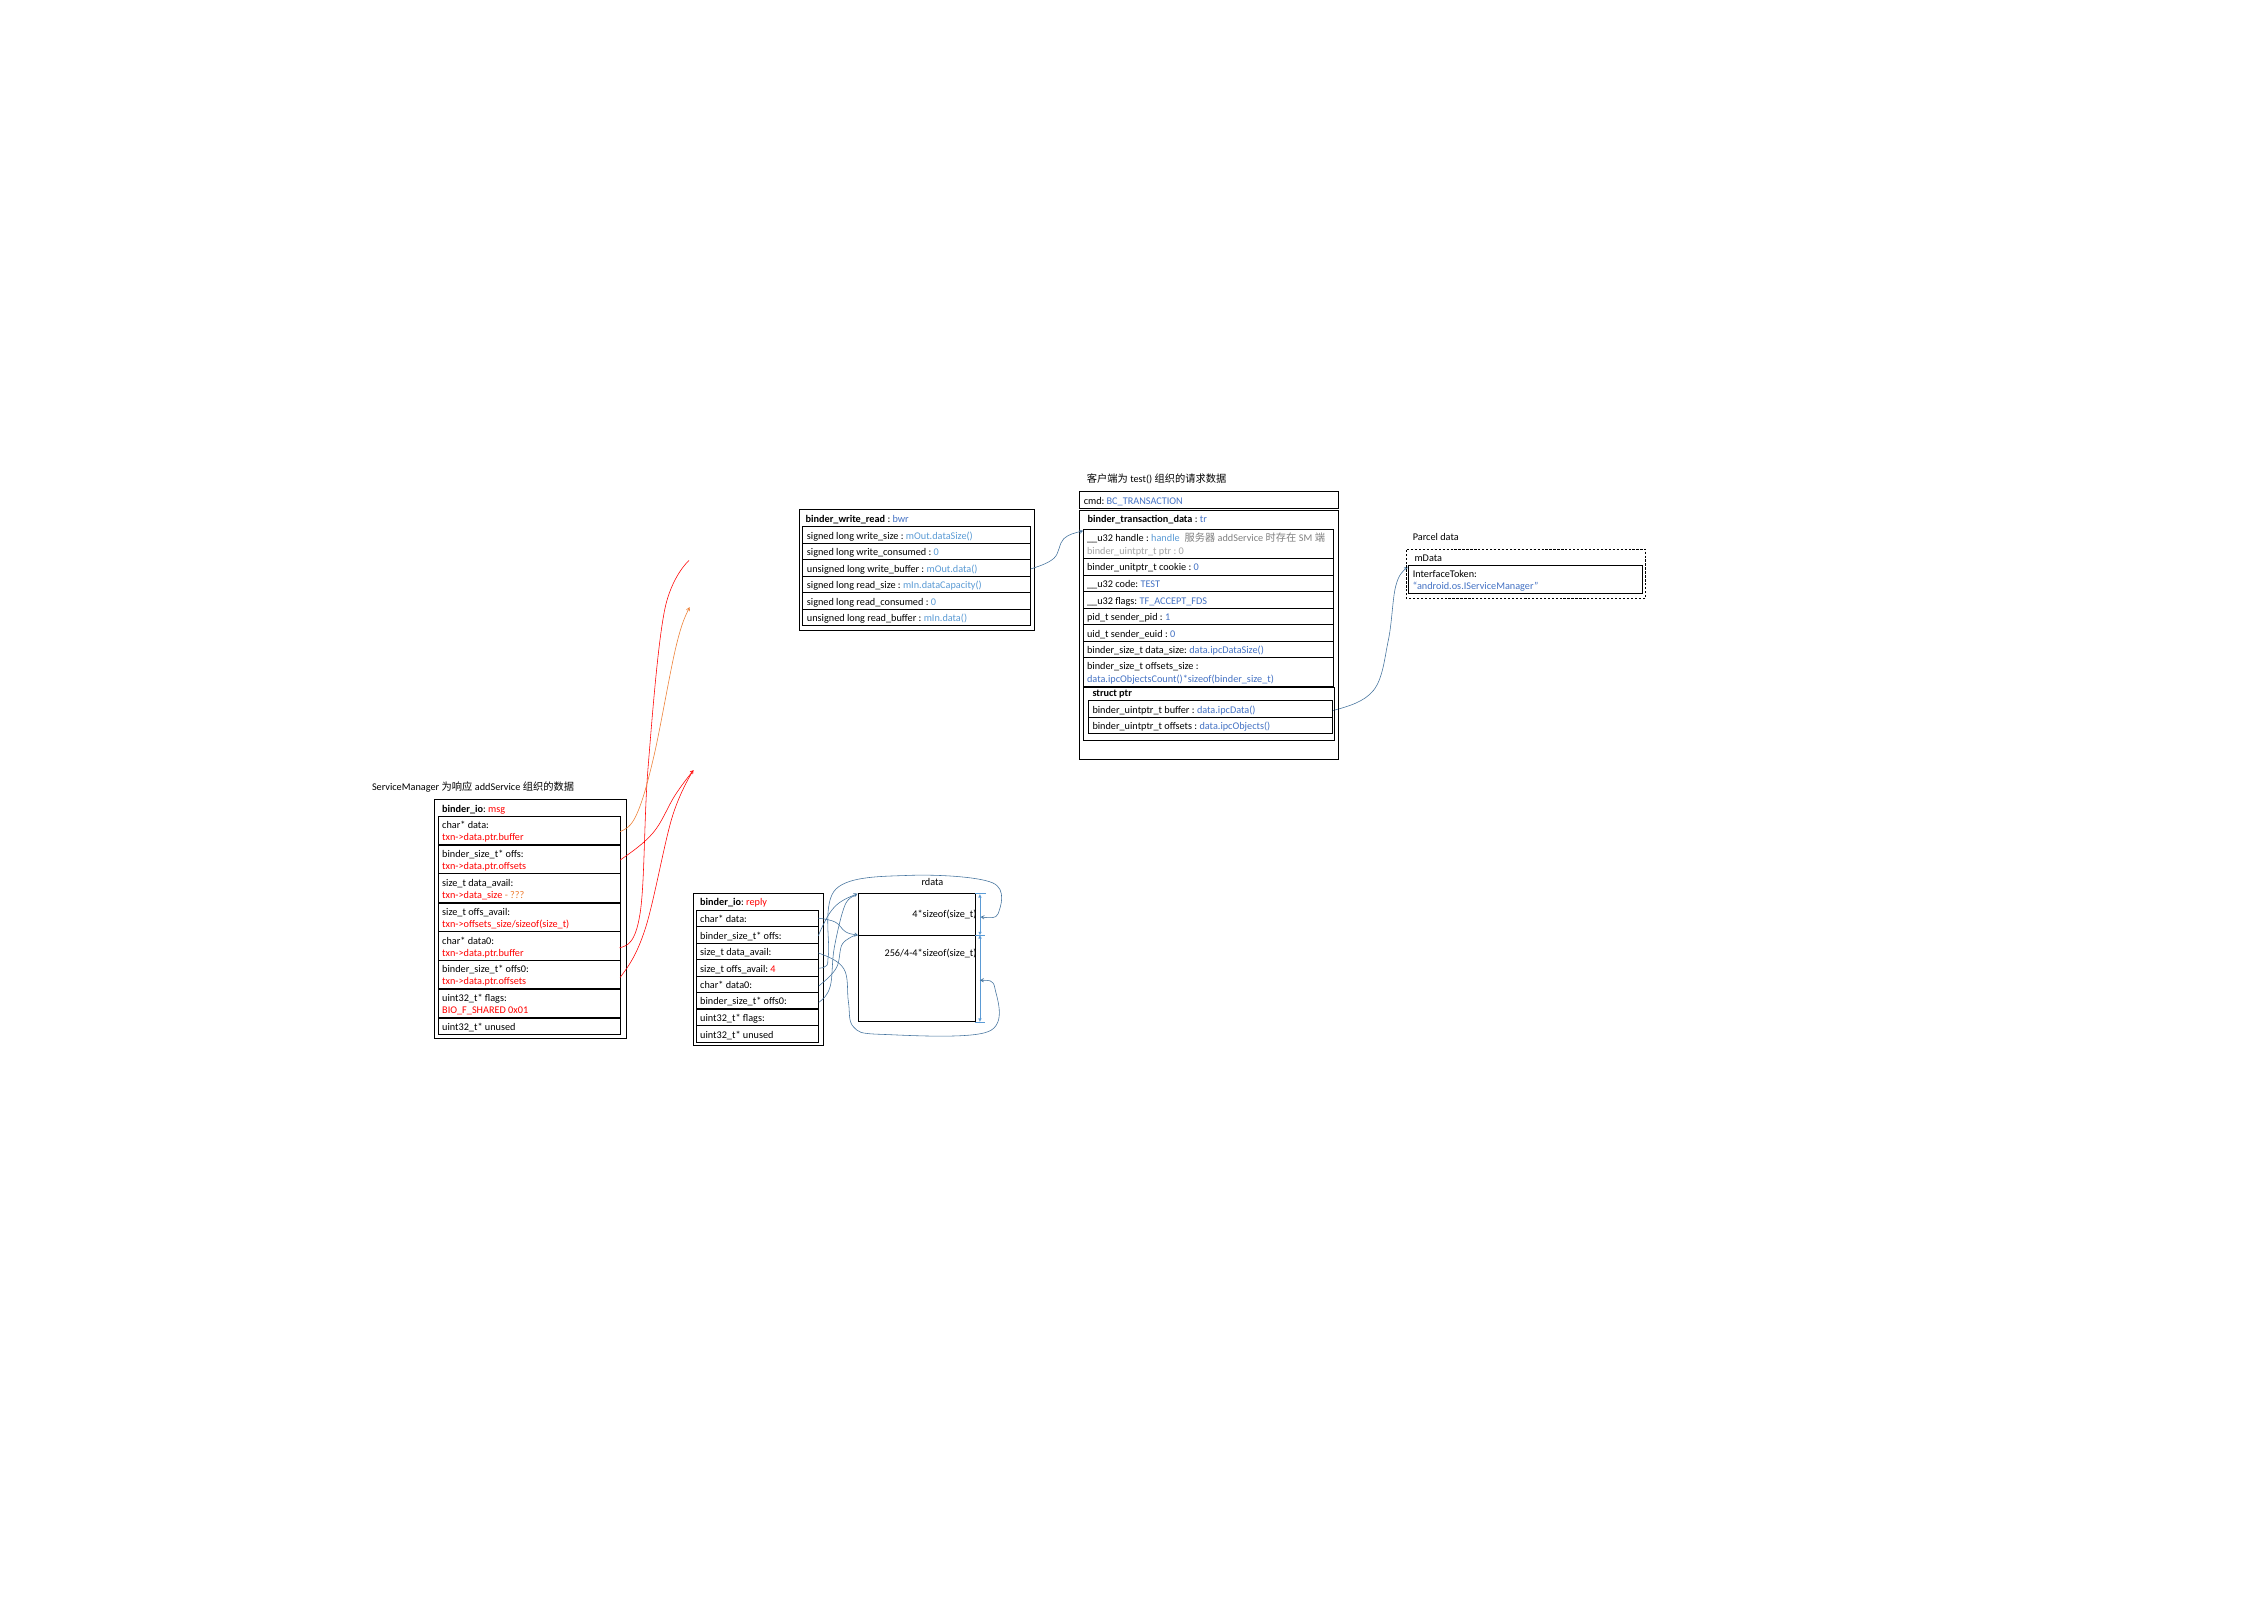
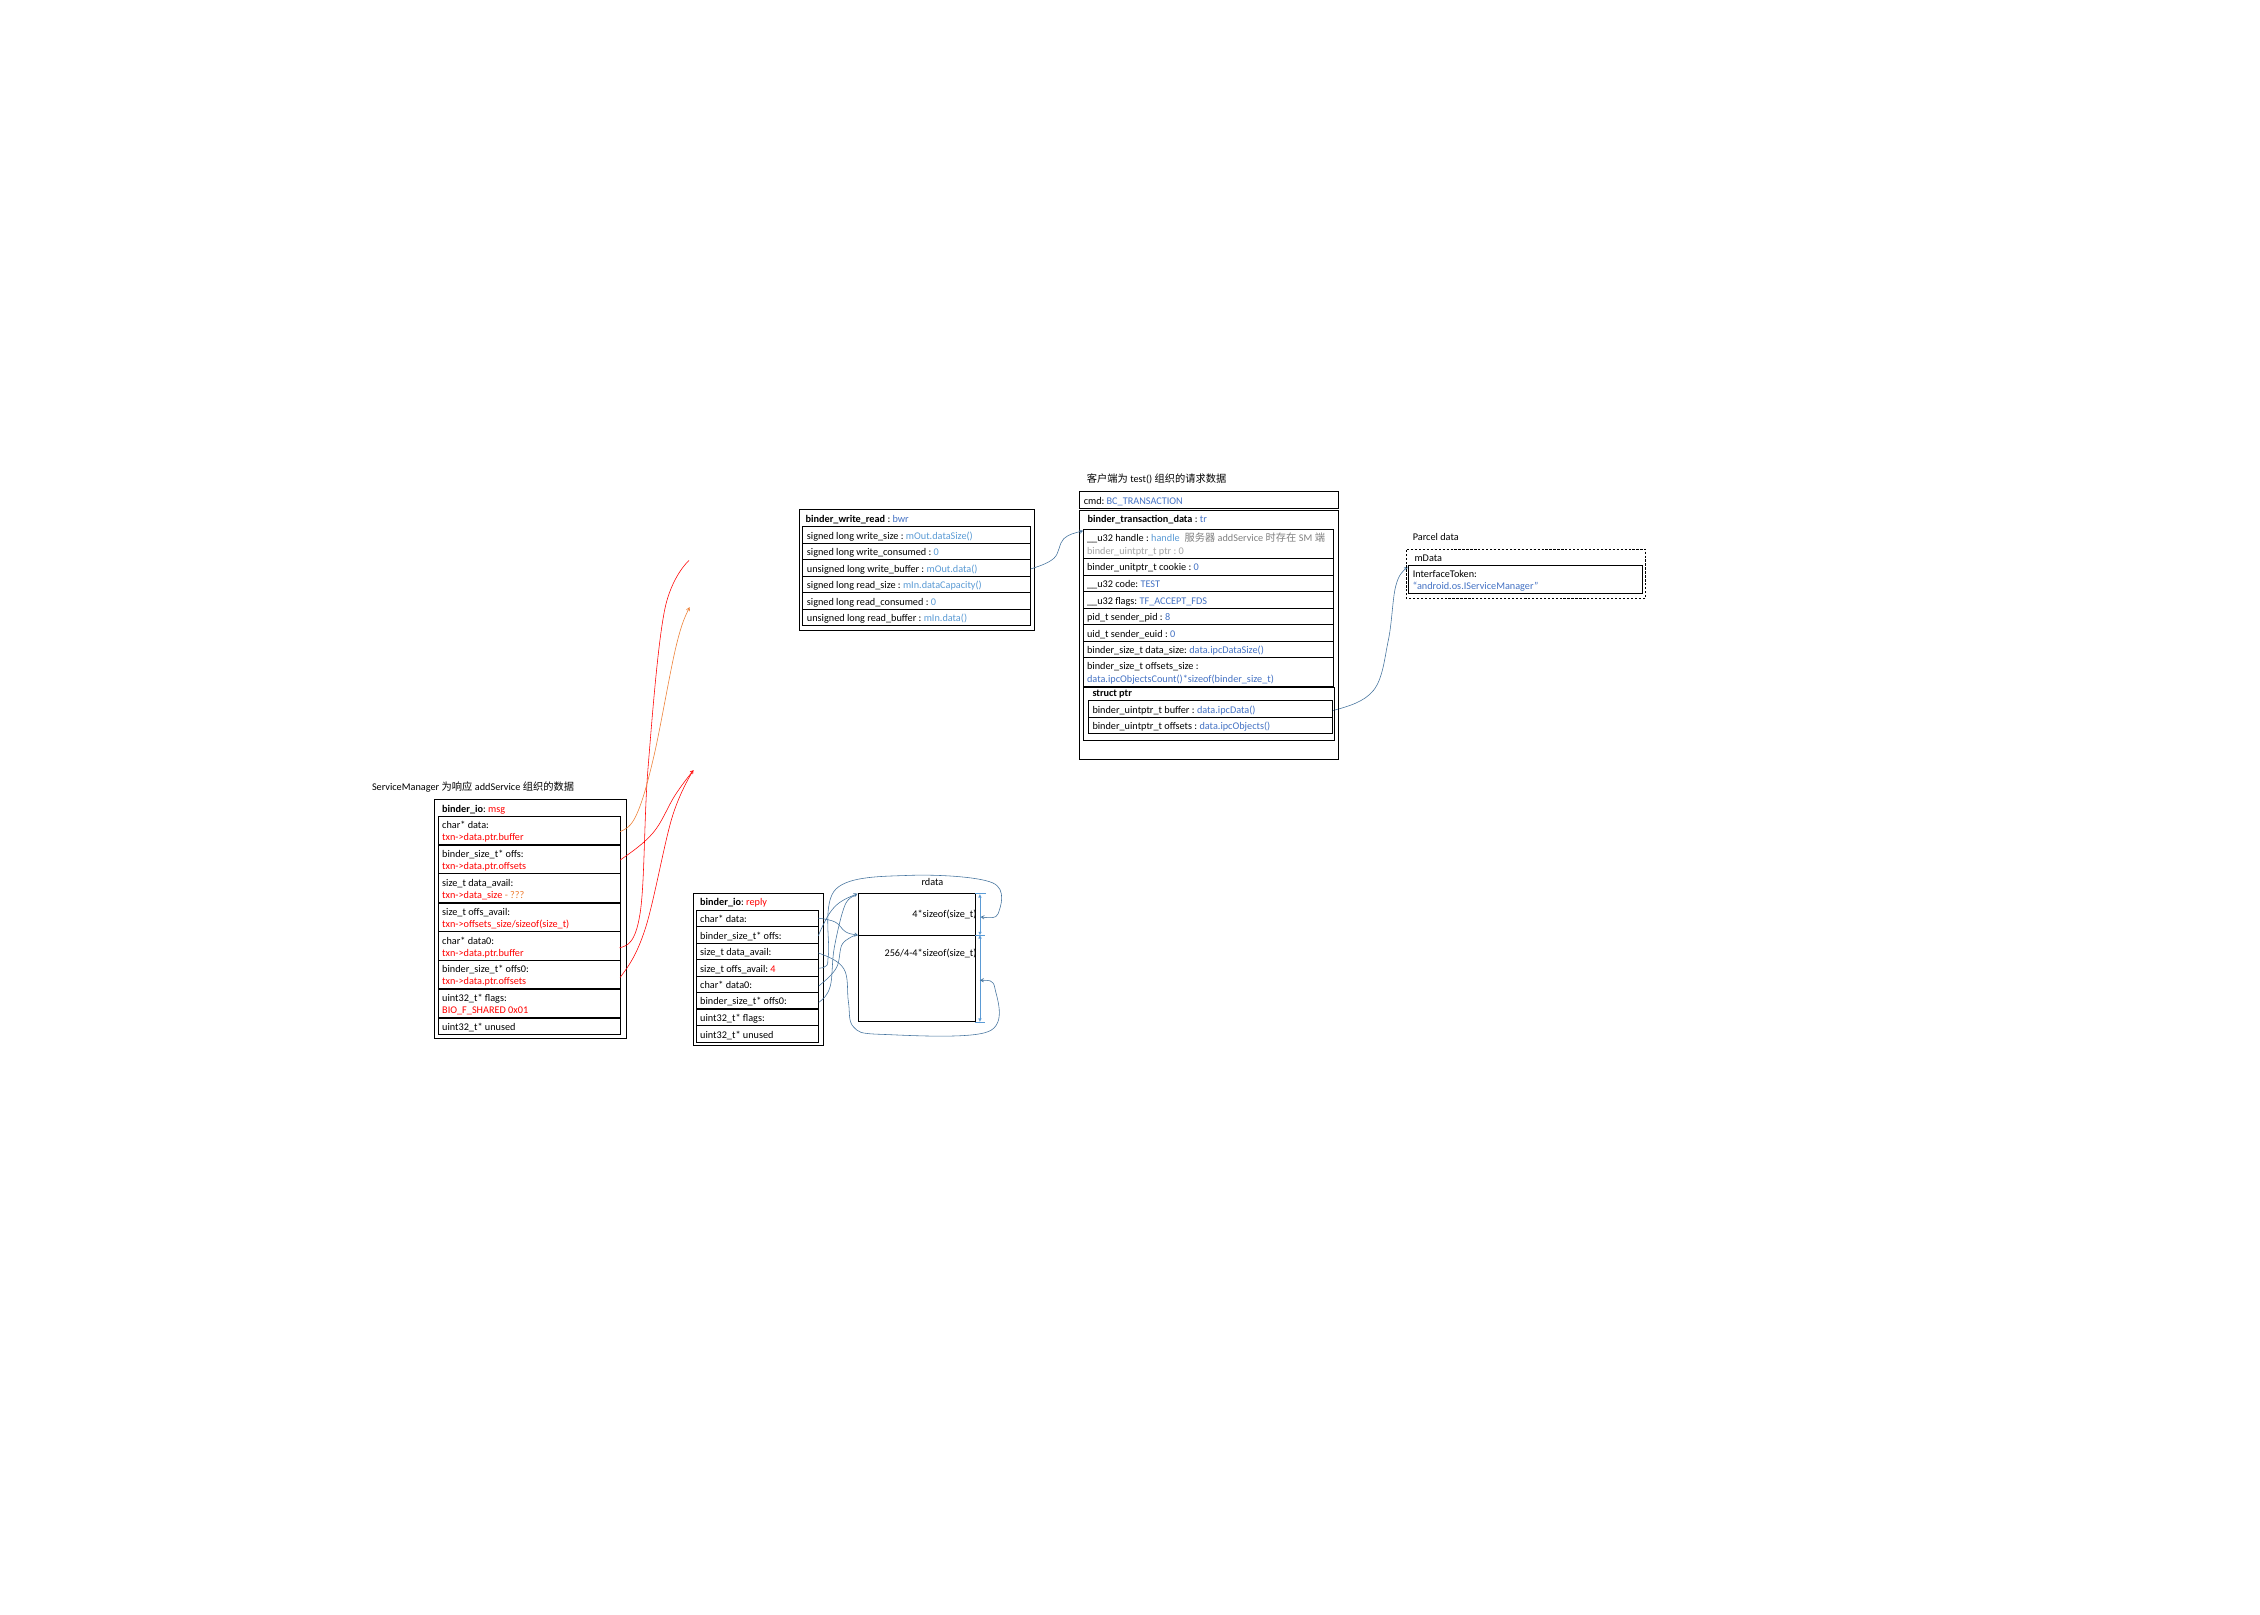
1: 1 -> 8
